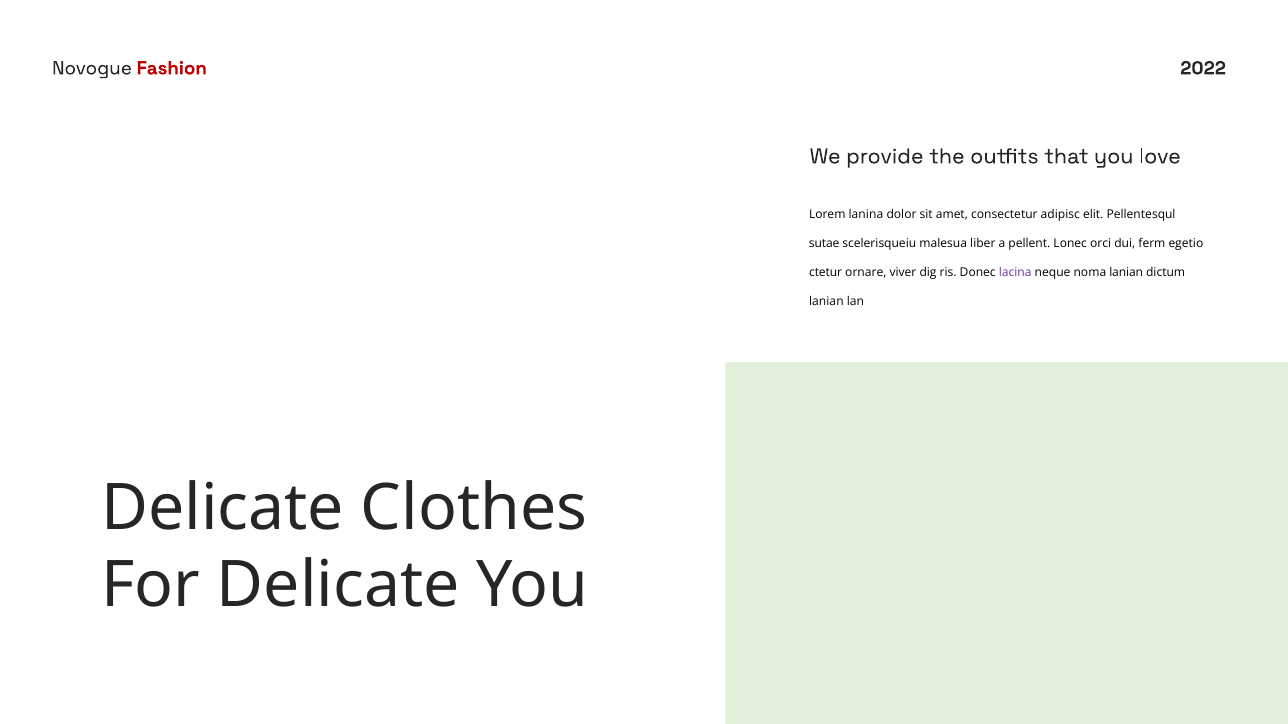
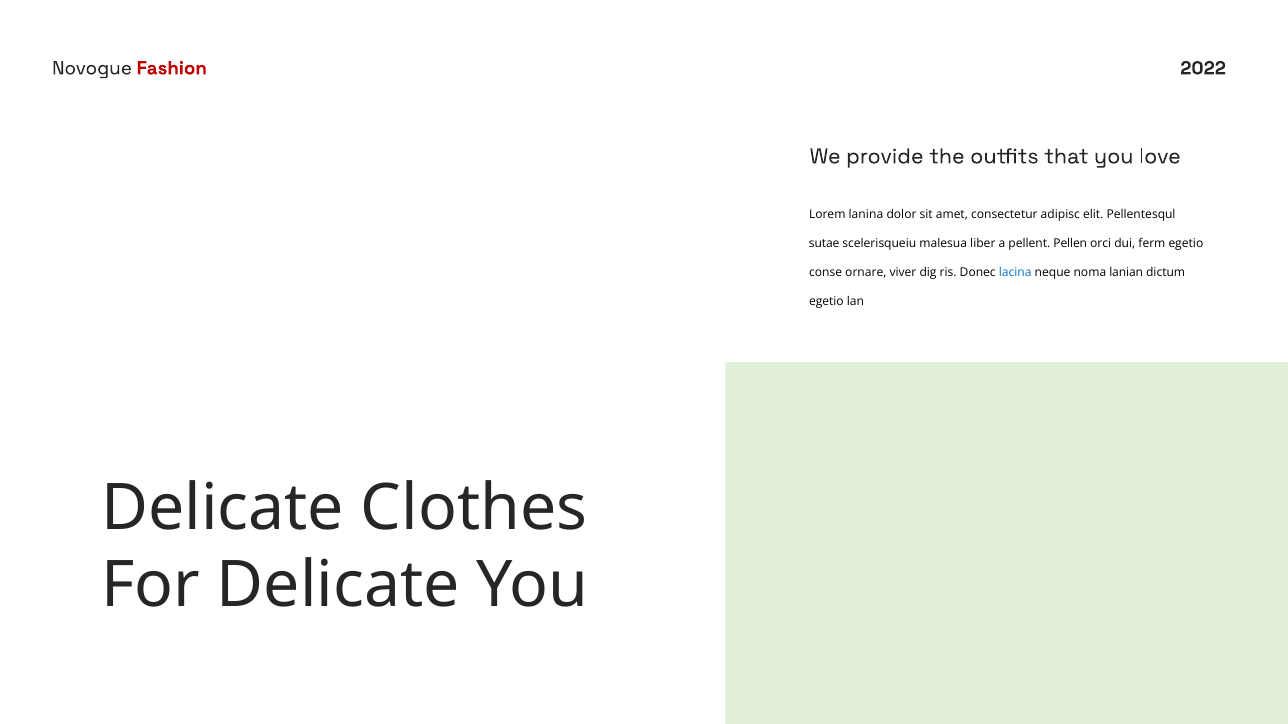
Lonec: Lonec -> Pellen
ctetur: ctetur -> conse
lacina colour: purple -> blue
lanian at (826, 302): lanian -> egetio
